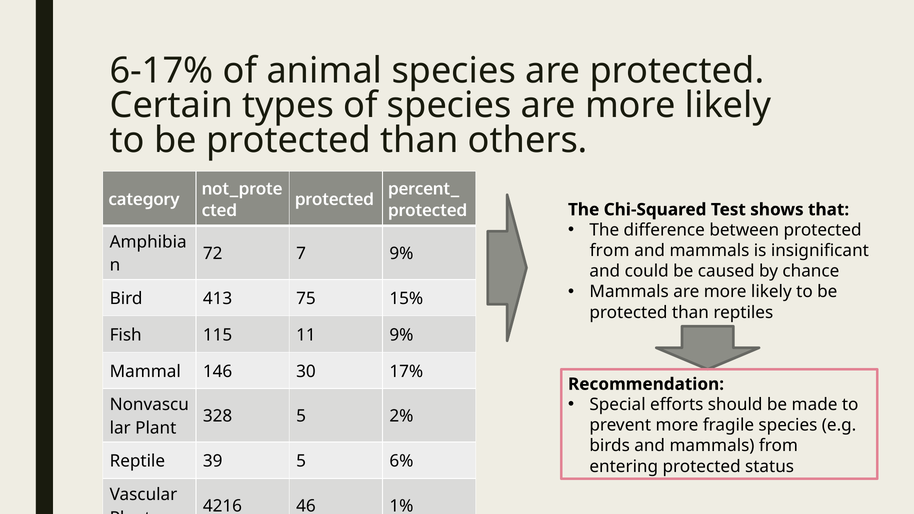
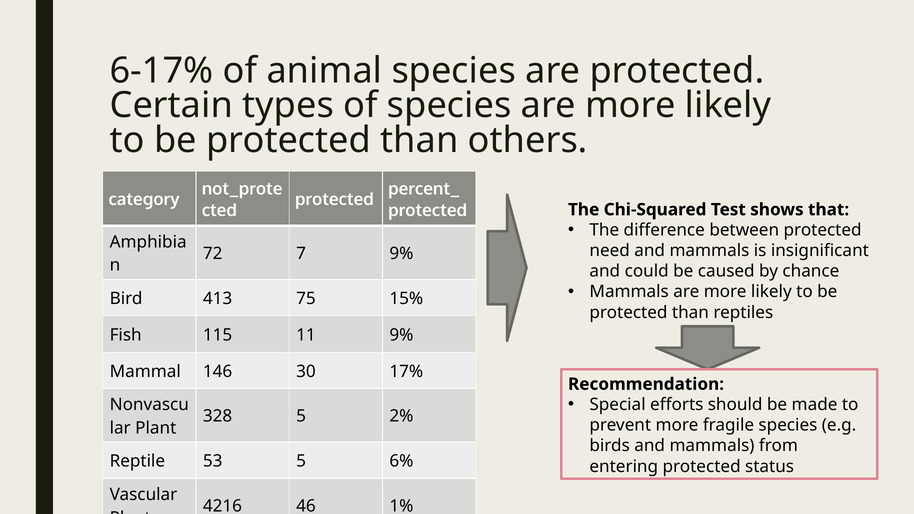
from at (610, 251): from -> need
39: 39 -> 53
